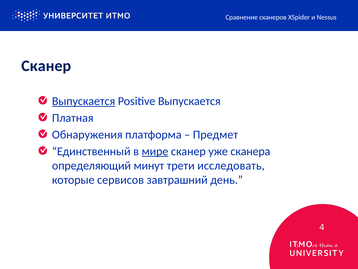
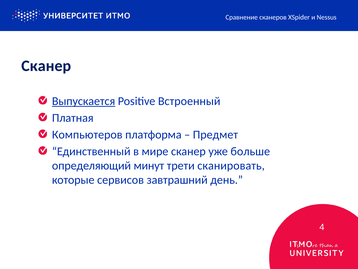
Positive Выпускается: Выпускается -> Встроенный
Обнаружения: Обнаружения -> Компьютеров
мире underline: present -> none
сканера: сканера -> больше
исследовать: исследовать -> сканировать
